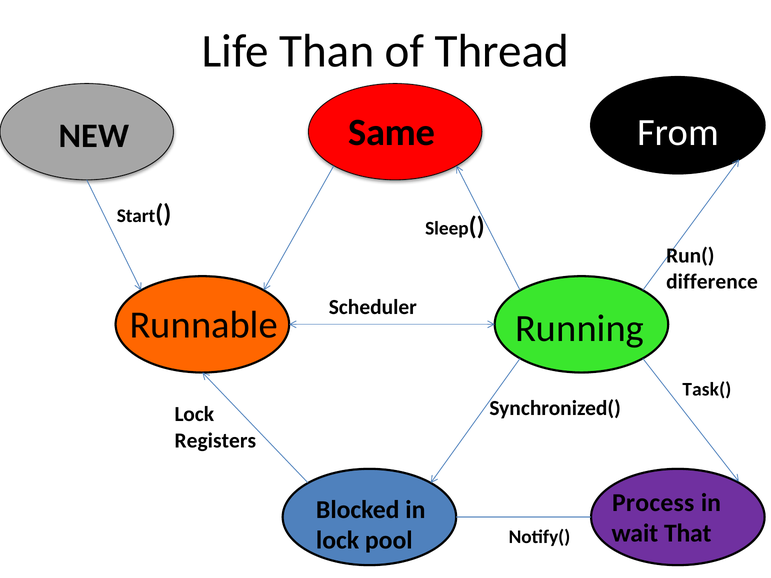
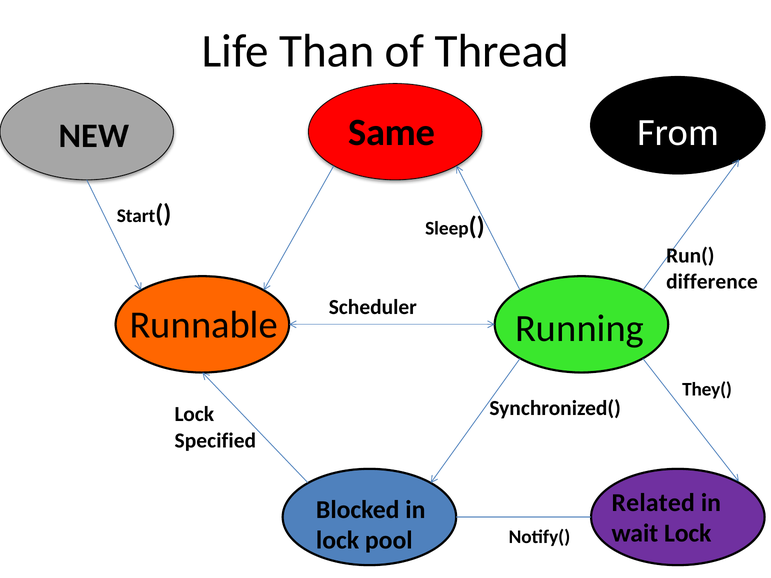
Task(: Task( -> They(
Registers: Registers -> Specified
Process: Process -> Related
wait That: That -> Lock
